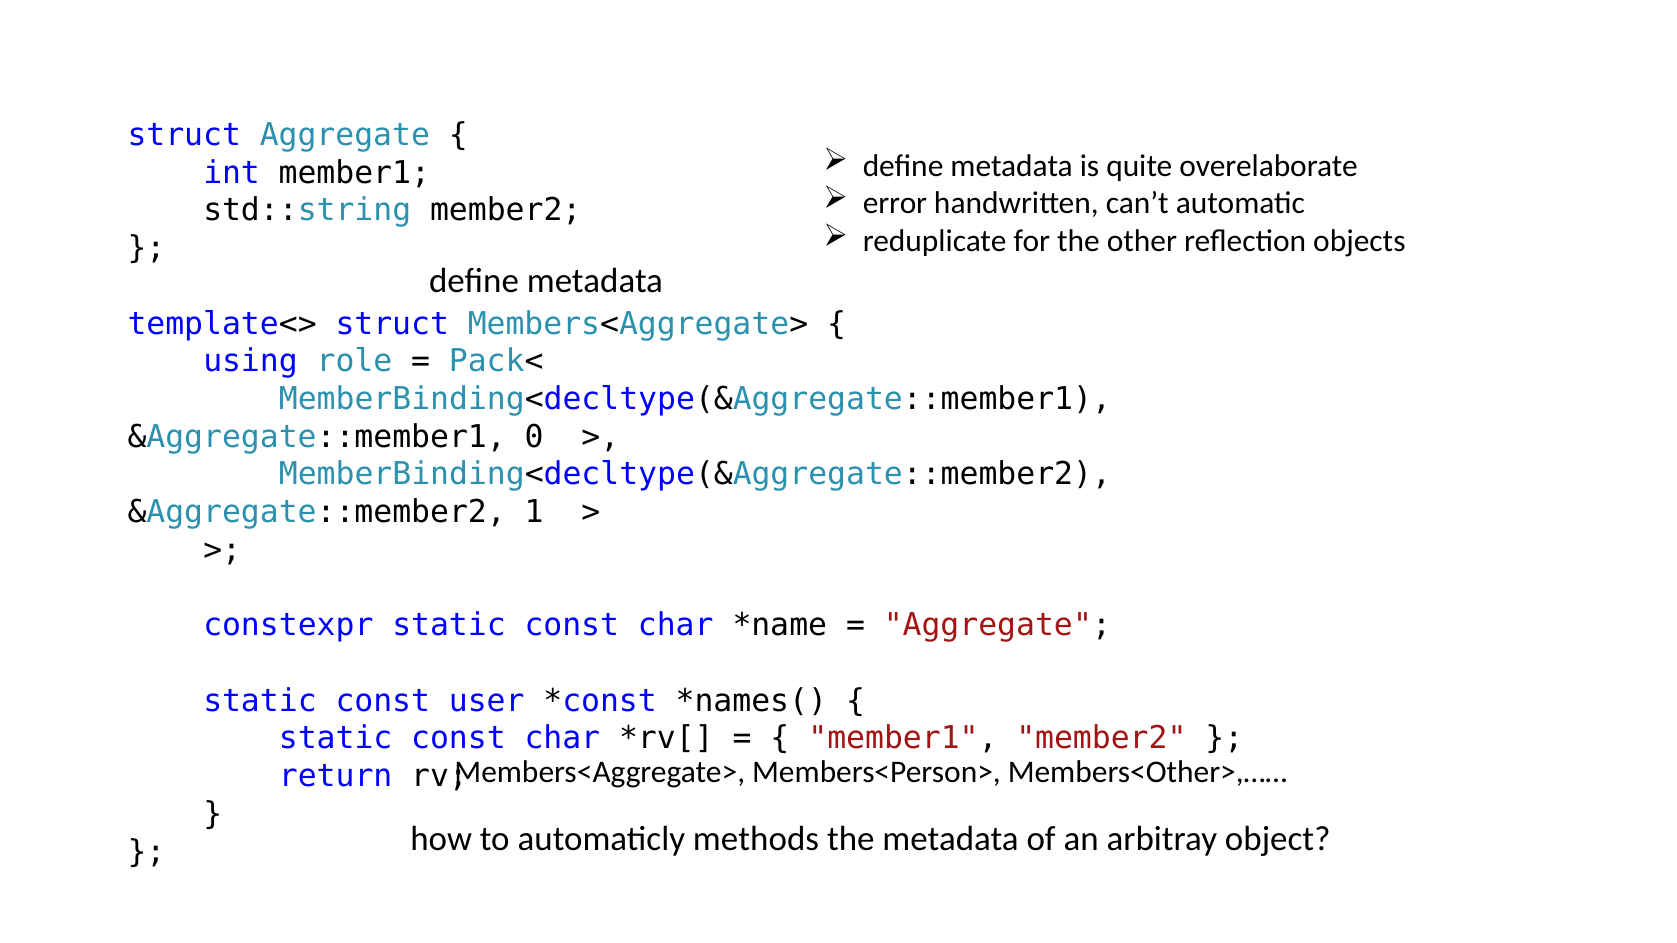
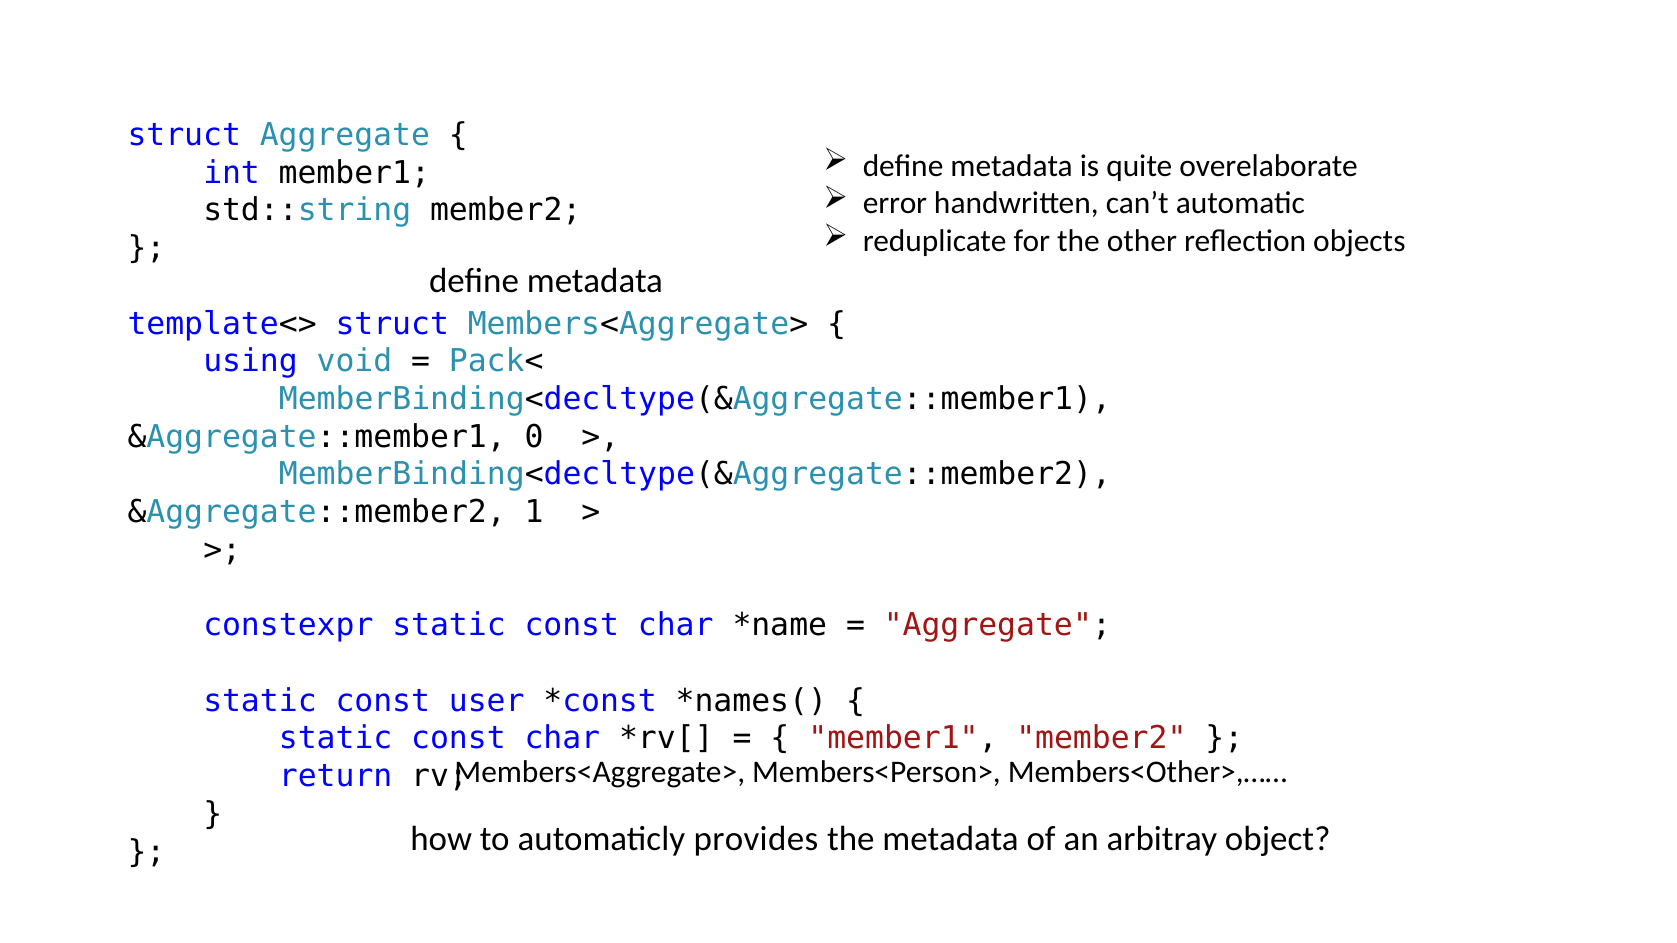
role: role -> void
methods: methods -> provides
